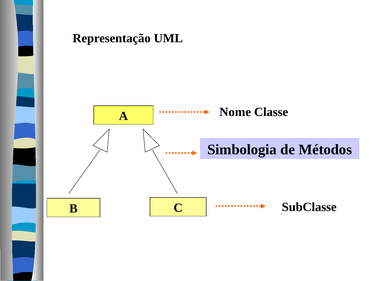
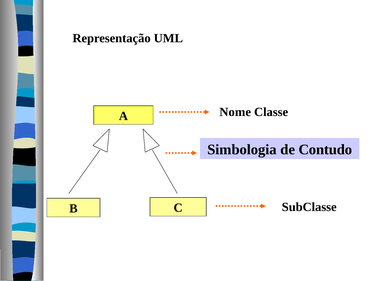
Métodos: Métodos -> Contudo
